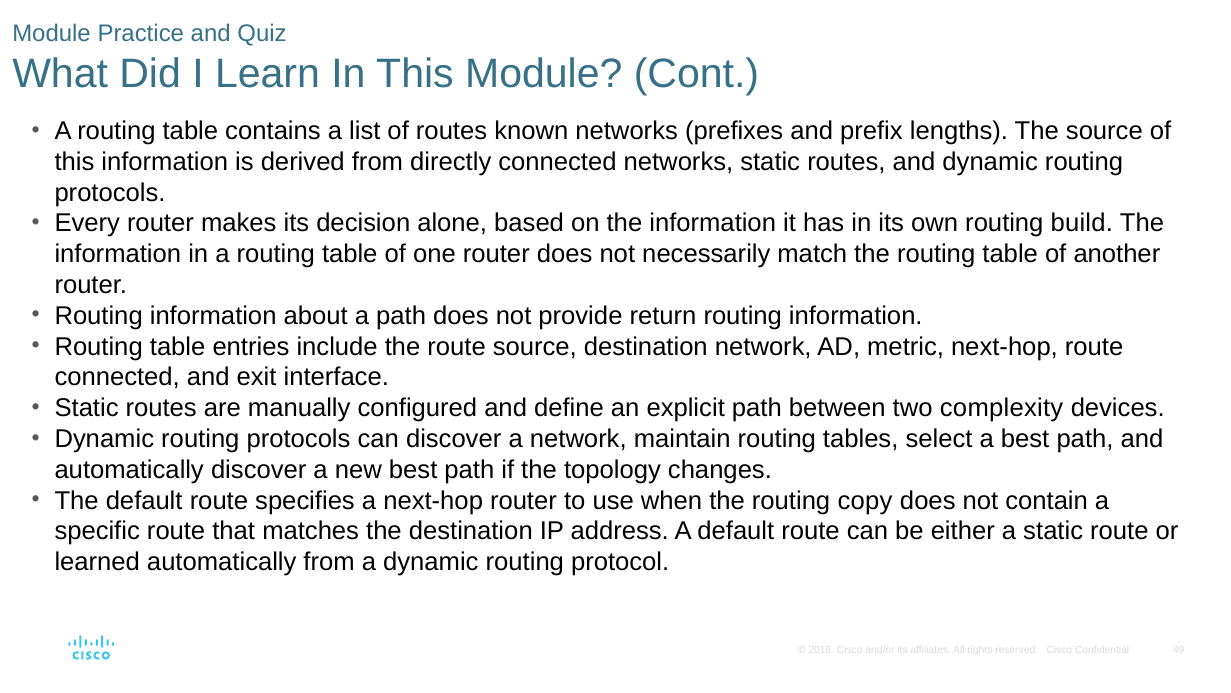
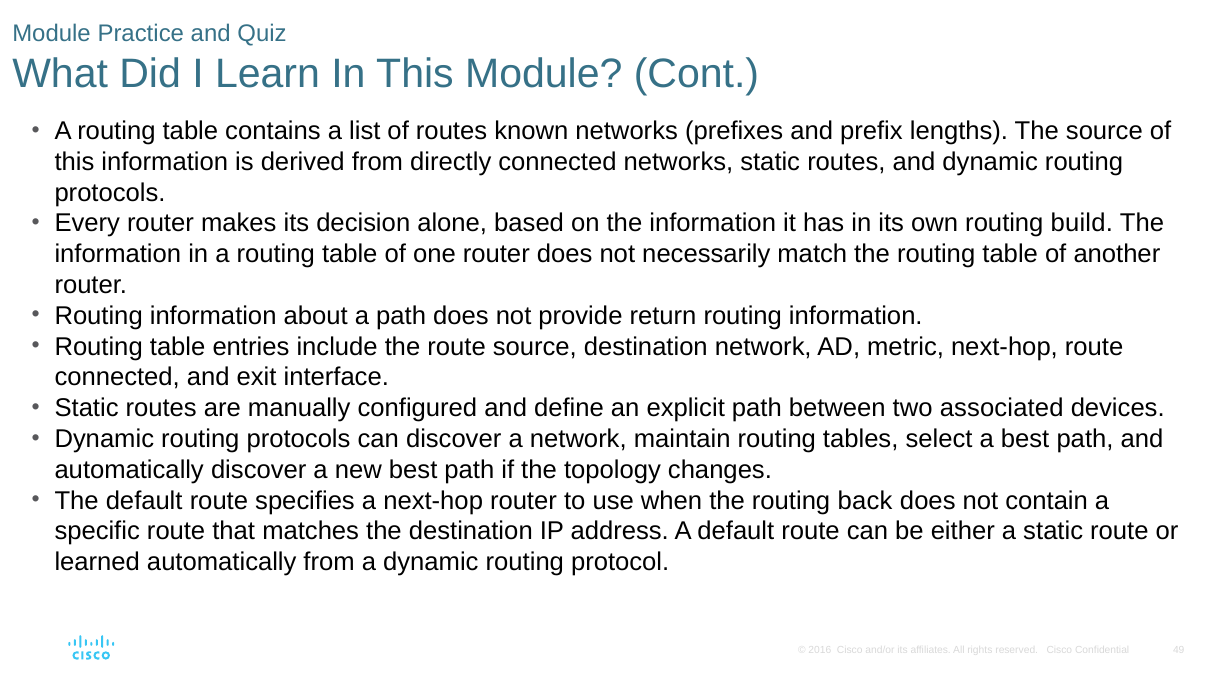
complexity: complexity -> associated
copy: copy -> back
